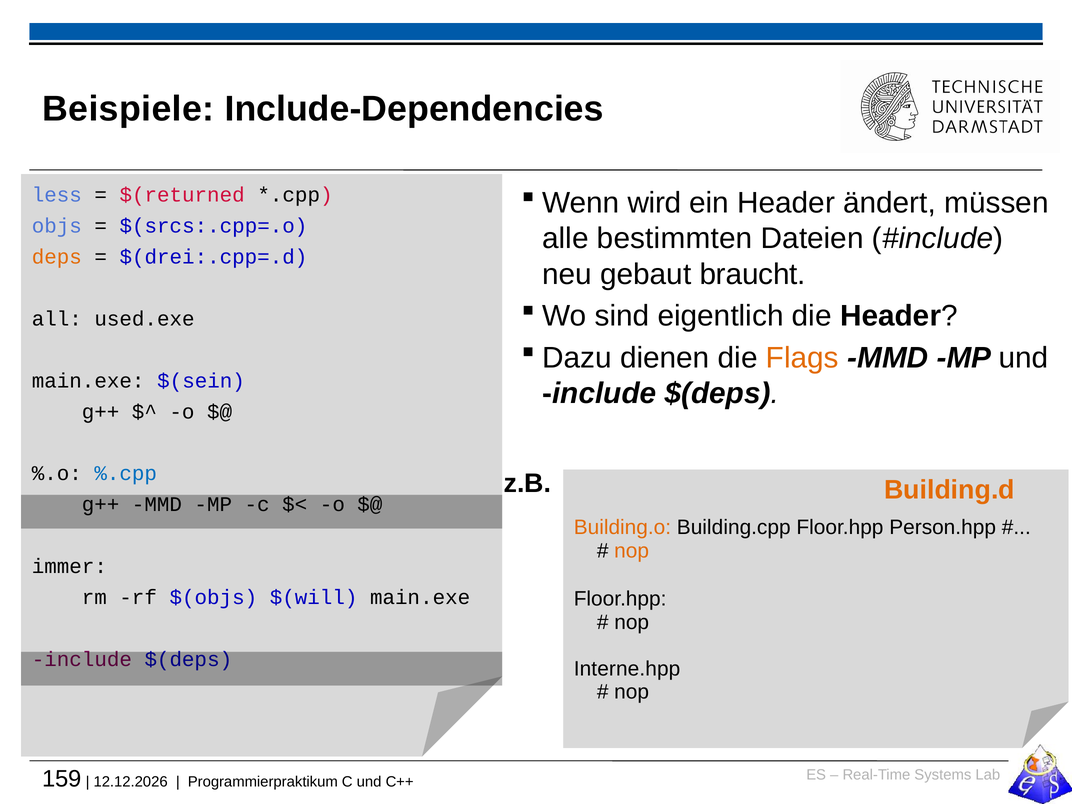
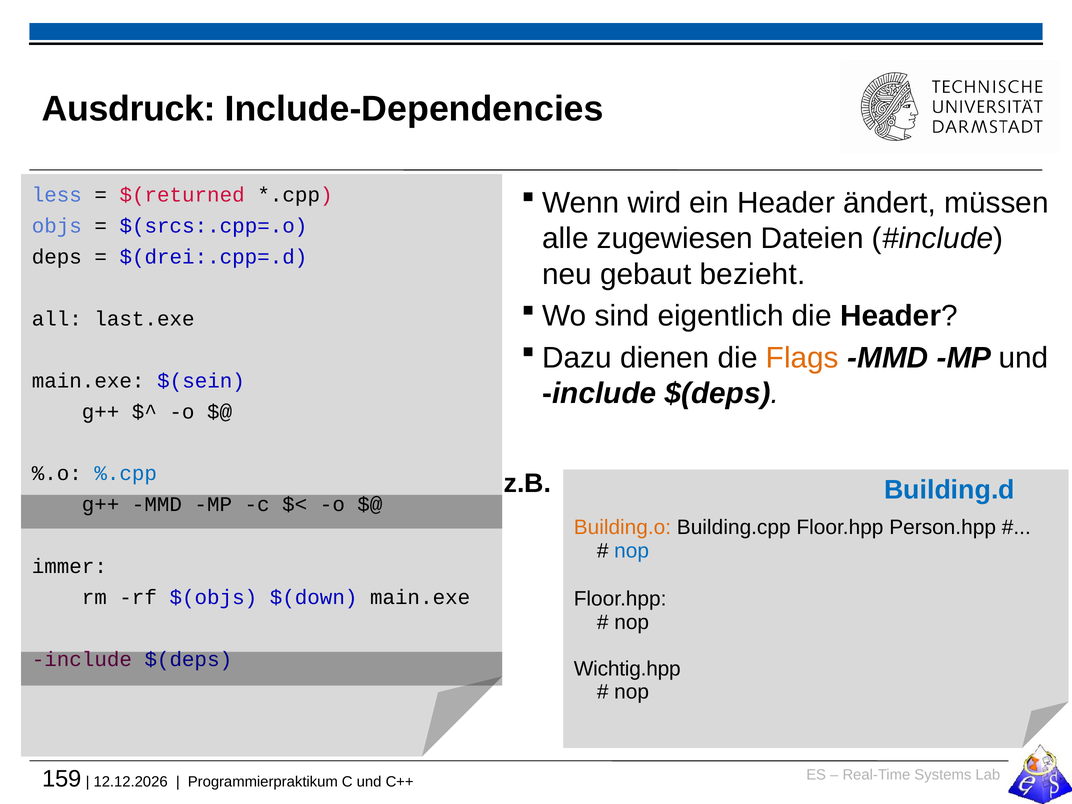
Beispiele: Beispiele -> Ausdruck
bestimmten: bestimmten -> zugewiesen
deps colour: orange -> black
braucht: braucht -> bezieht
used.exe: used.exe -> last.exe
Building.d colour: orange -> blue
nop at (632, 551) colour: orange -> blue
$(will: $(will -> $(down
Interne.hpp: Interne.hpp -> Wichtig.hpp
